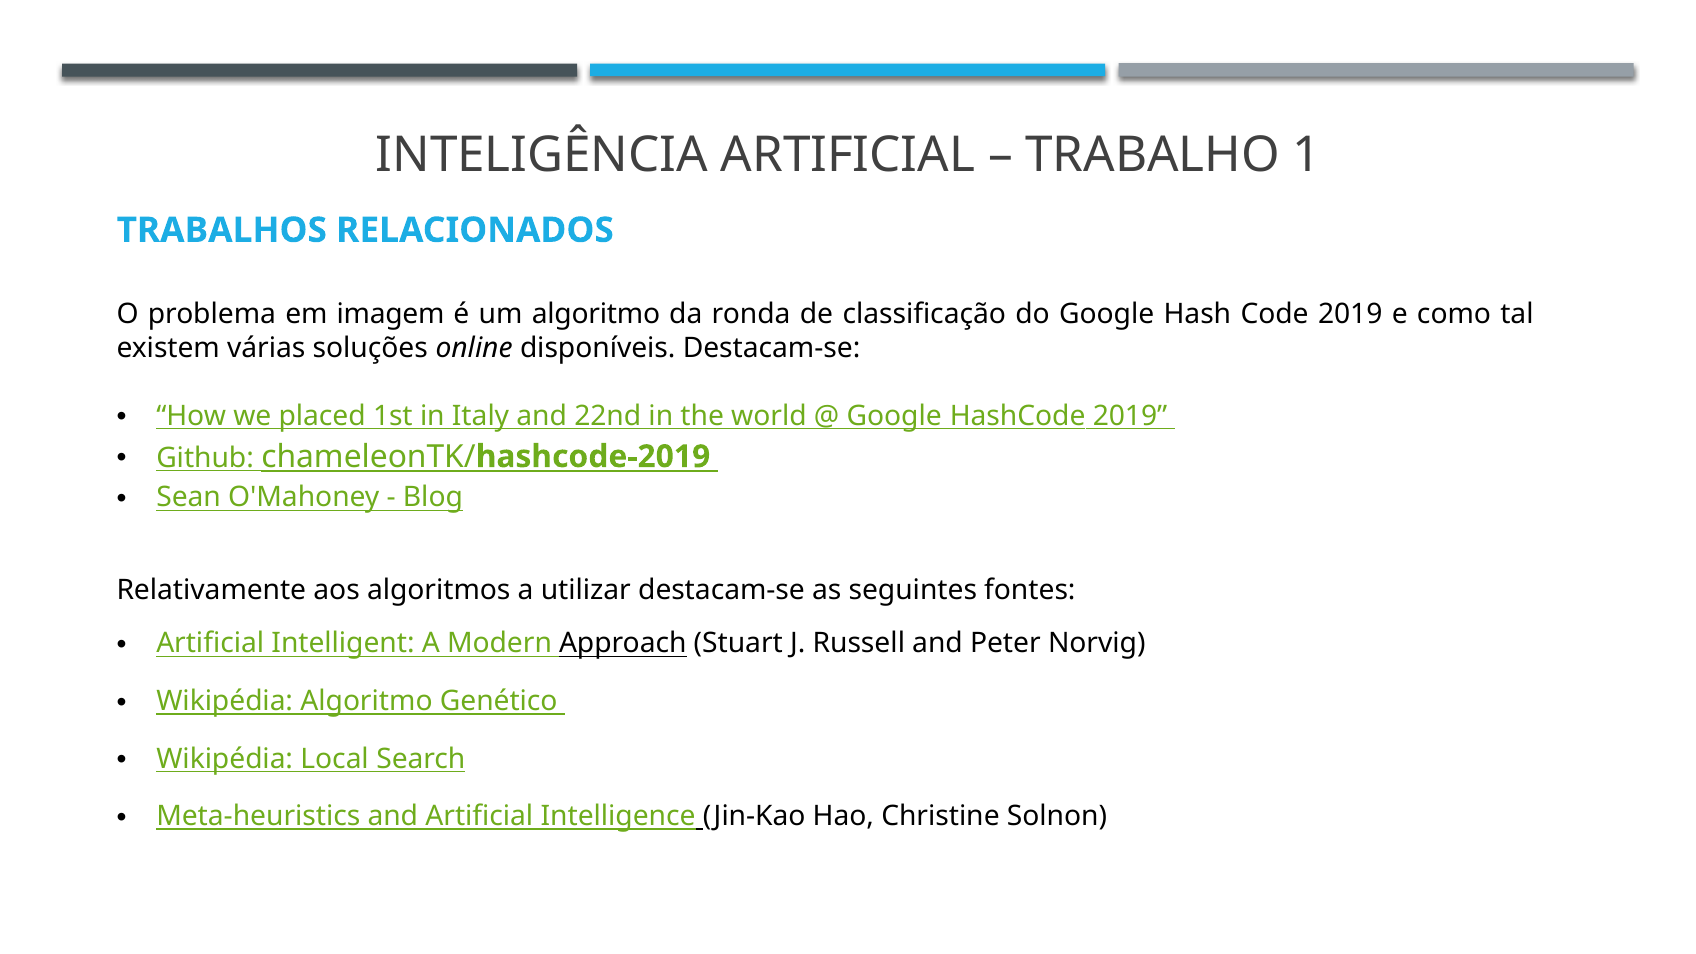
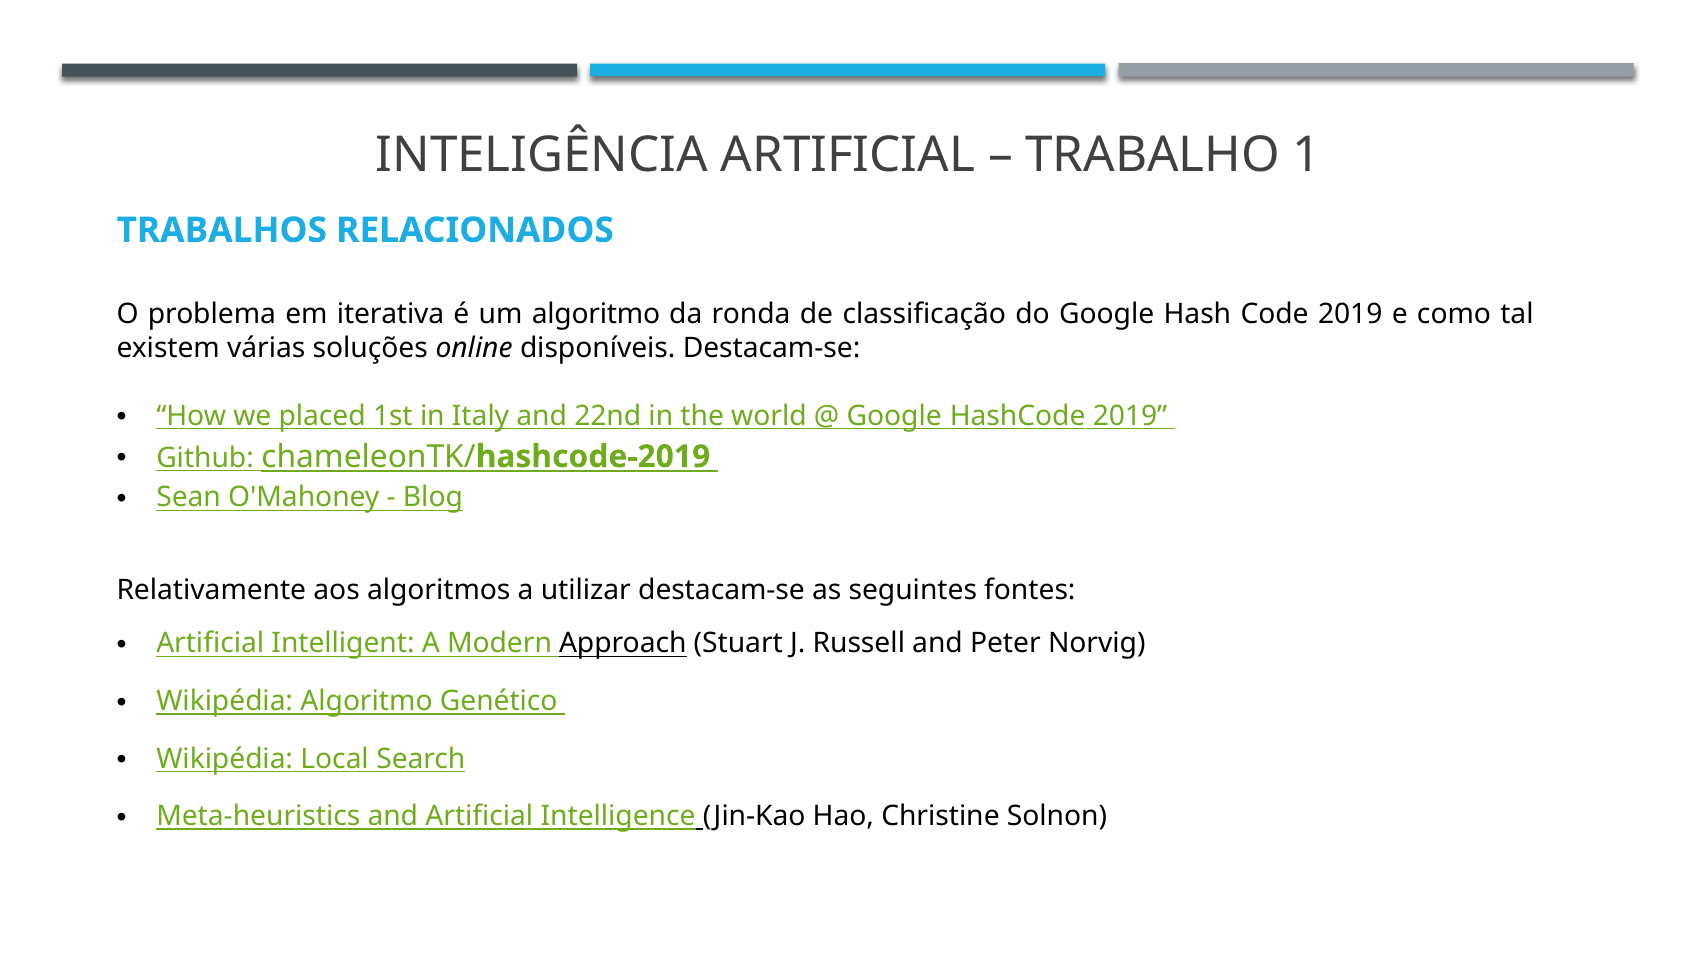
imagem: imagem -> iterativa
